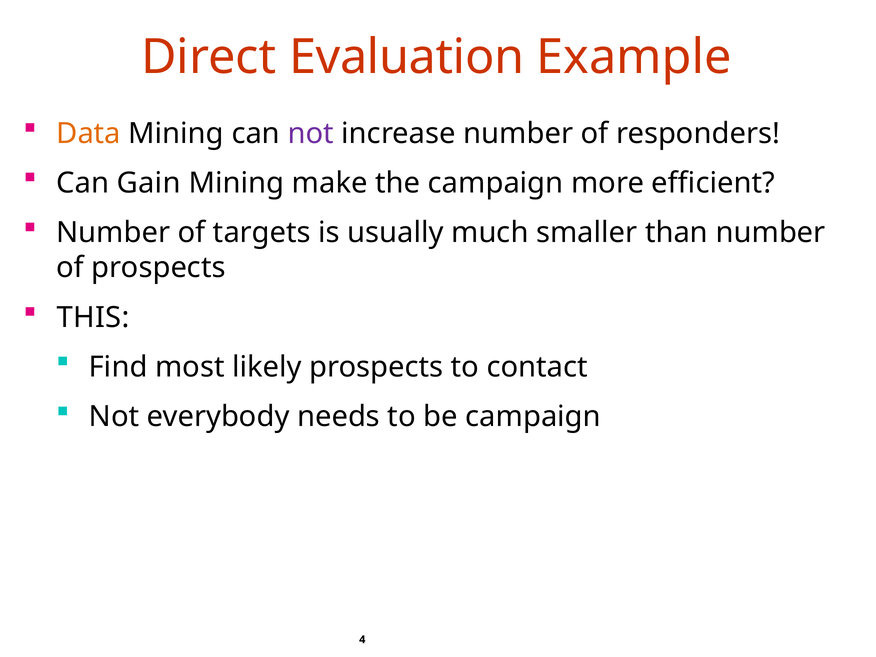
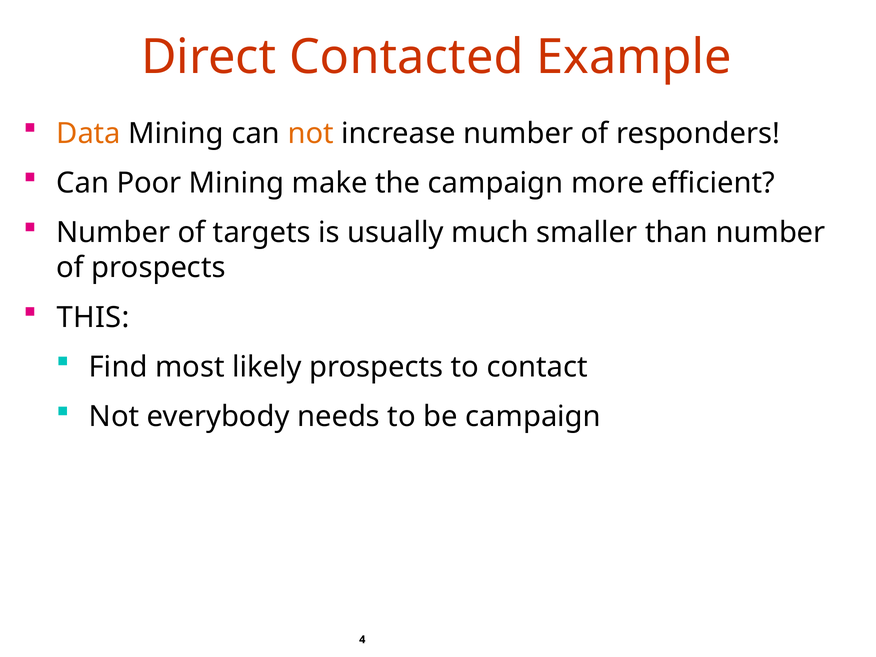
Evaluation: Evaluation -> Contacted
not at (311, 133) colour: purple -> orange
Gain: Gain -> Poor
